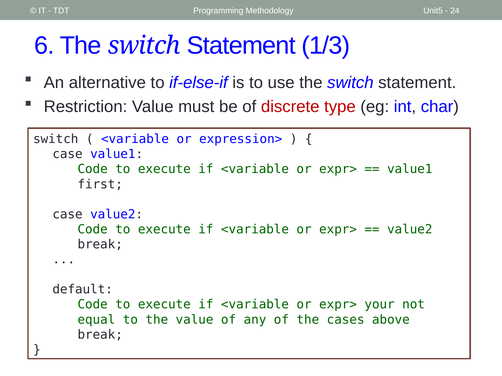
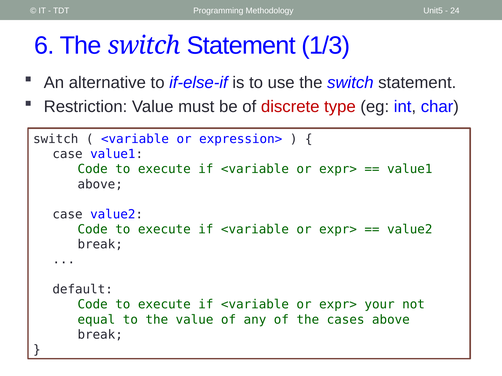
first at (100, 184): first -> above
